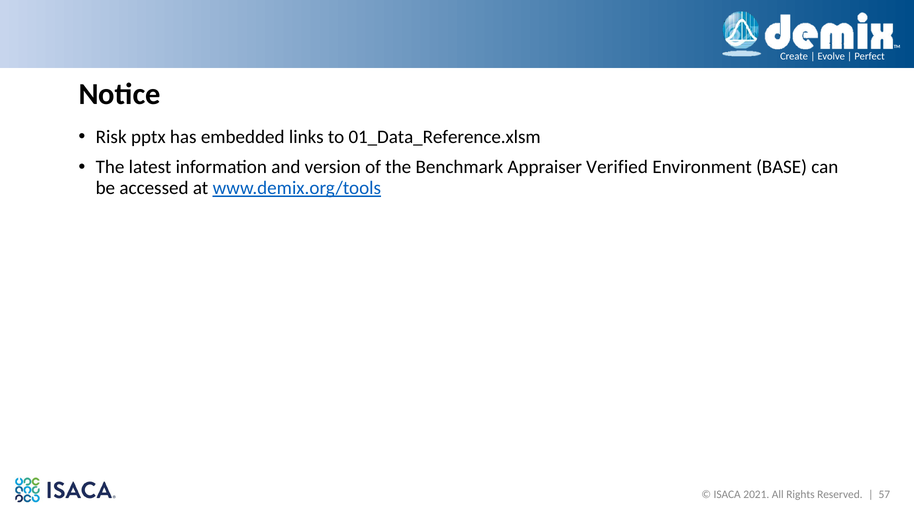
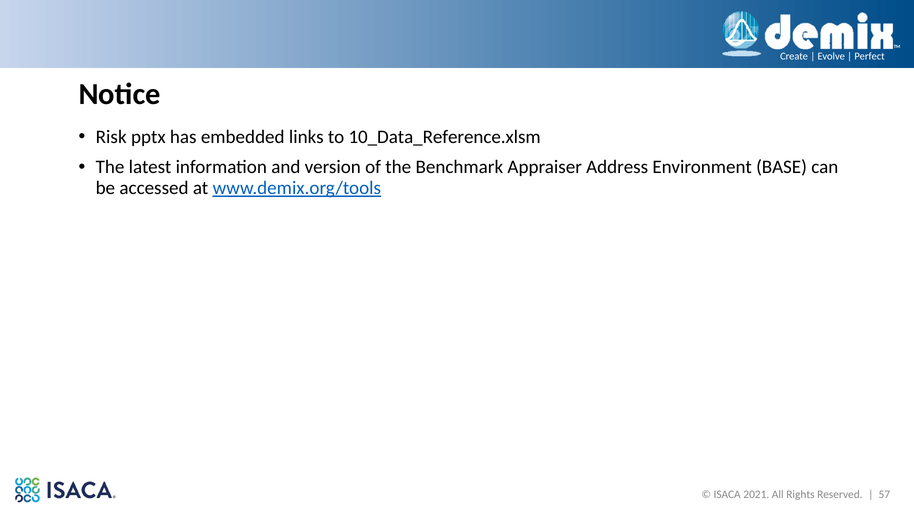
01_Data_Reference.xlsm: 01_Data_Reference.xlsm -> 10_Data_Reference.xlsm
Verified: Verified -> Address
